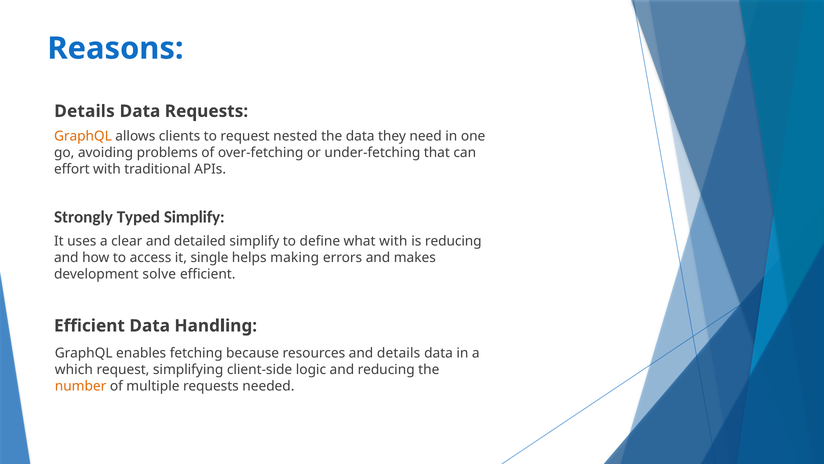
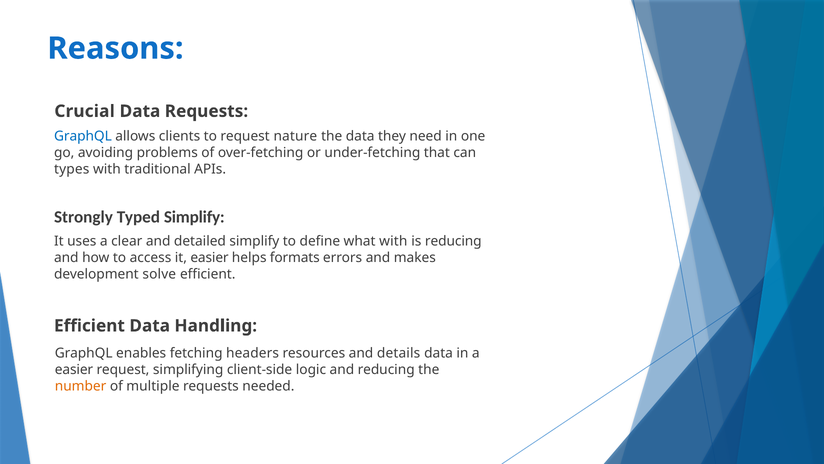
Details at (85, 111): Details -> Crucial
GraphQL at (83, 136) colour: orange -> blue
nested: nested -> nature
effort: effort -> types
it single: single -> easier
making: making -> formats
because: because -> headers
which at (74, 370): which -> easier
